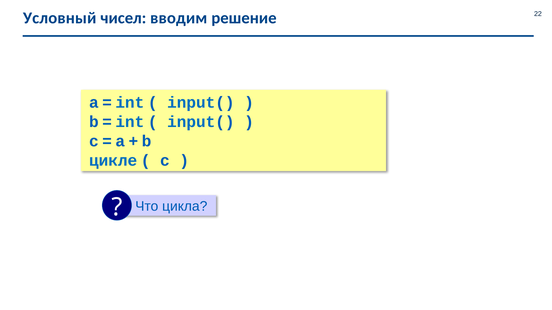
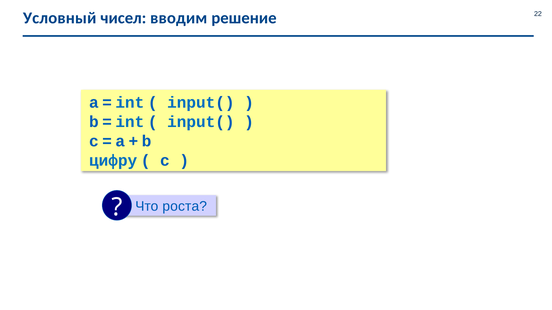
цикле: цикле -> цифру
цикла: цикла -> роста
